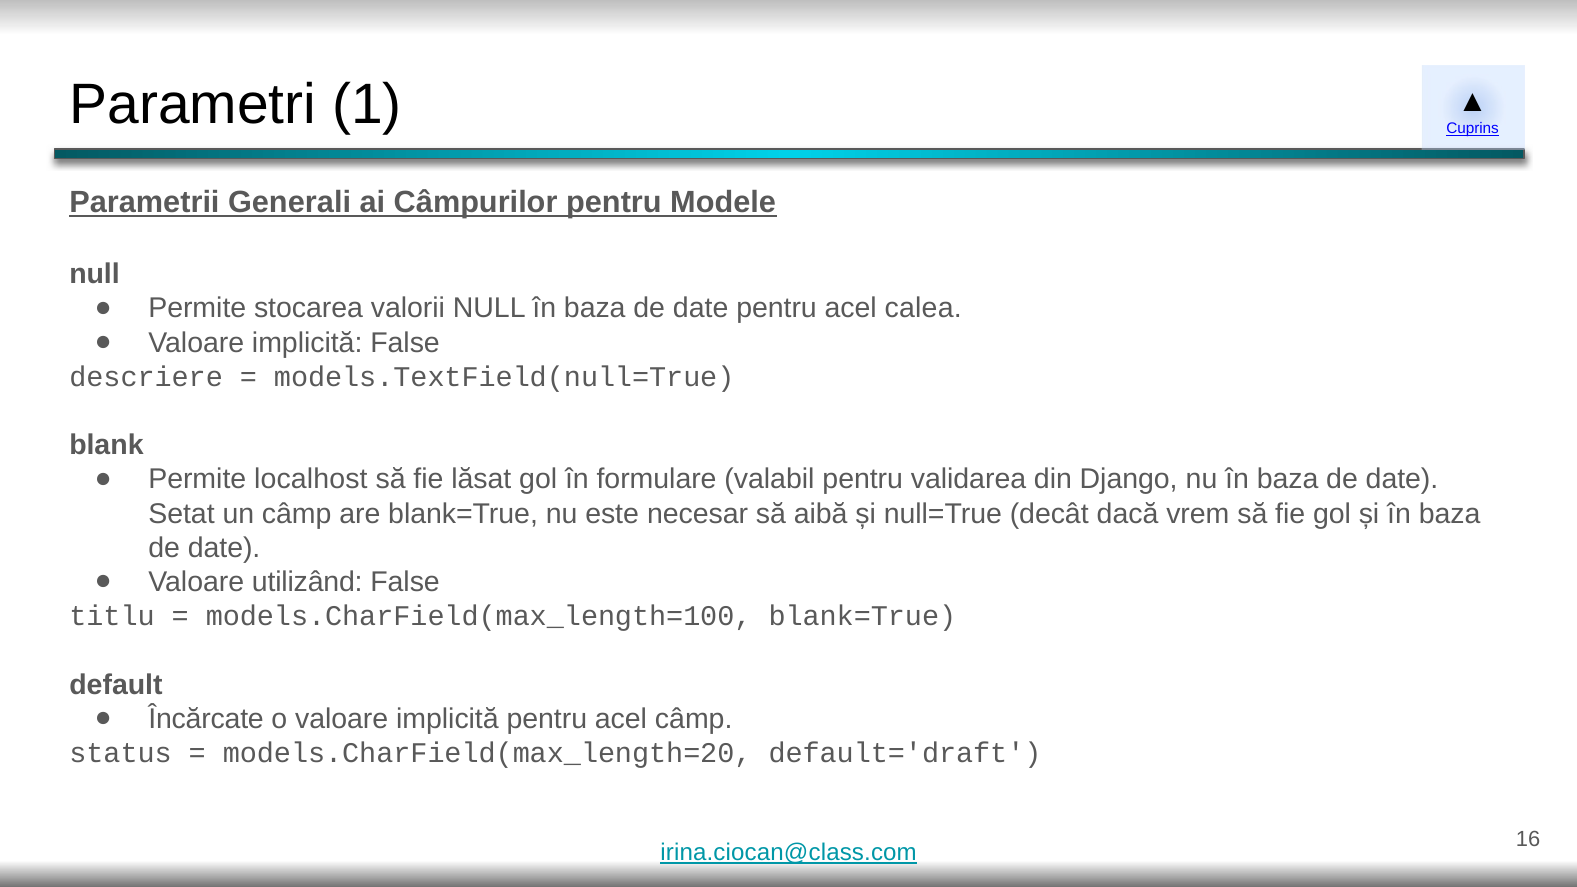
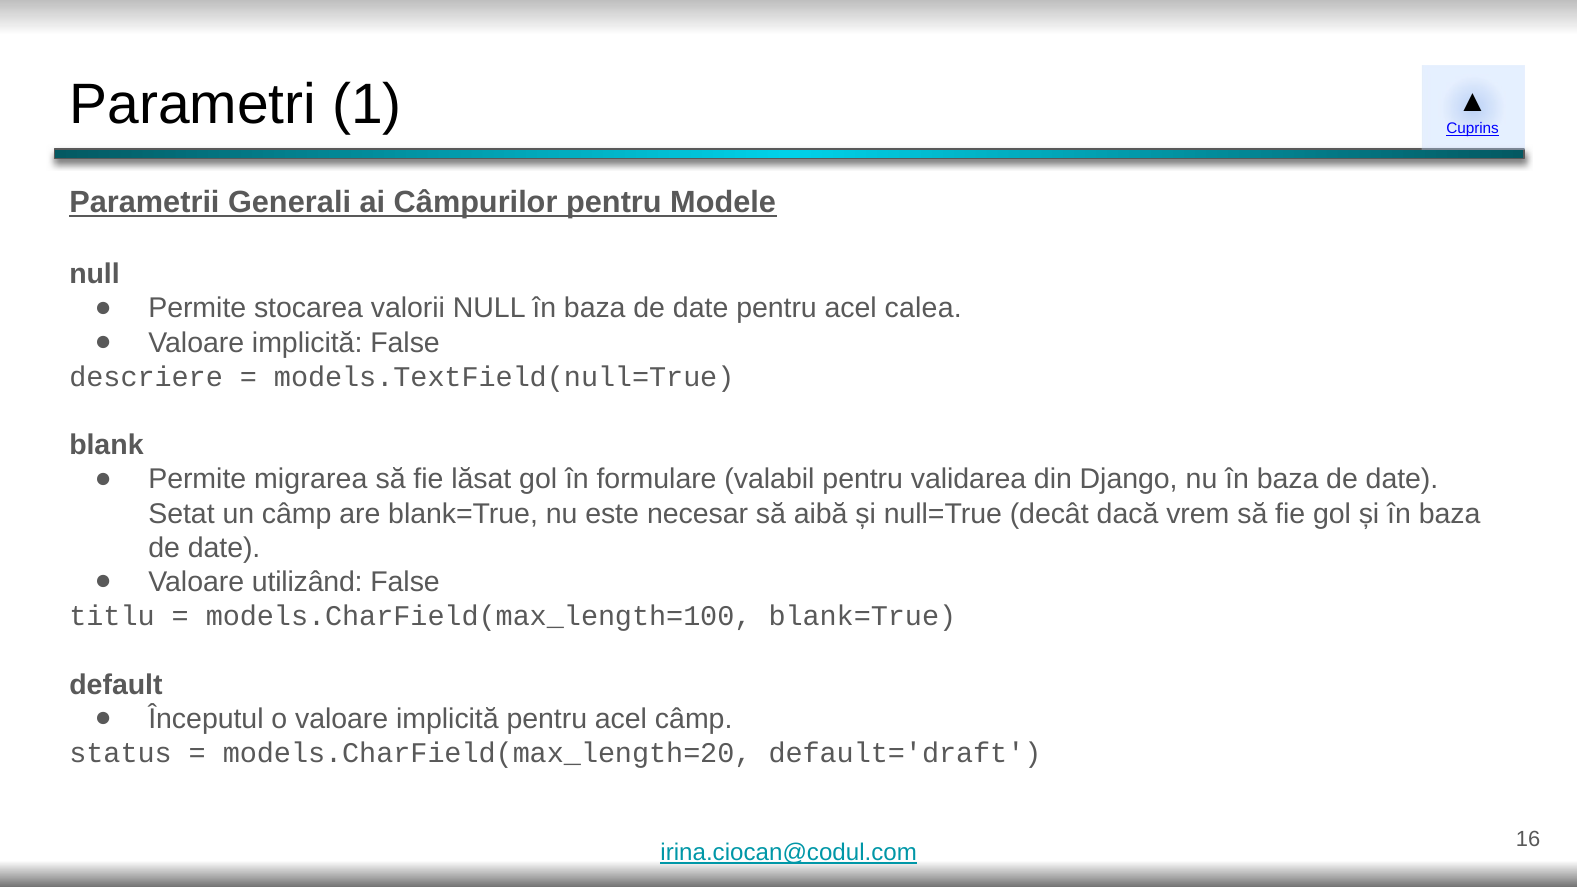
localhost: localhost -> migrarea
Încărcate: Încărcate -> Începutul
irina.ciocan@class.com: irina.ciocan@class.com -> irina.ciocan@codul.com
